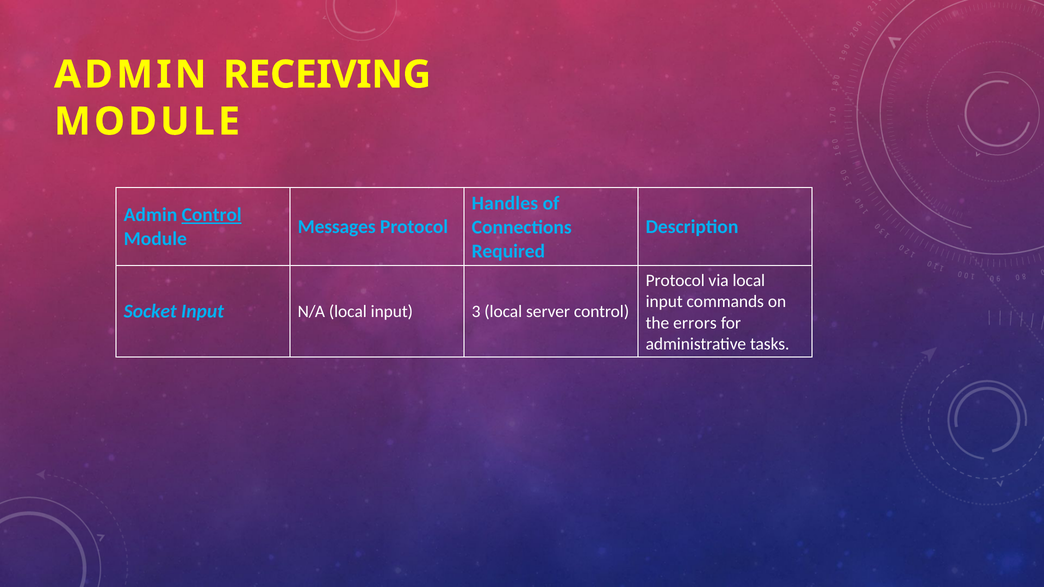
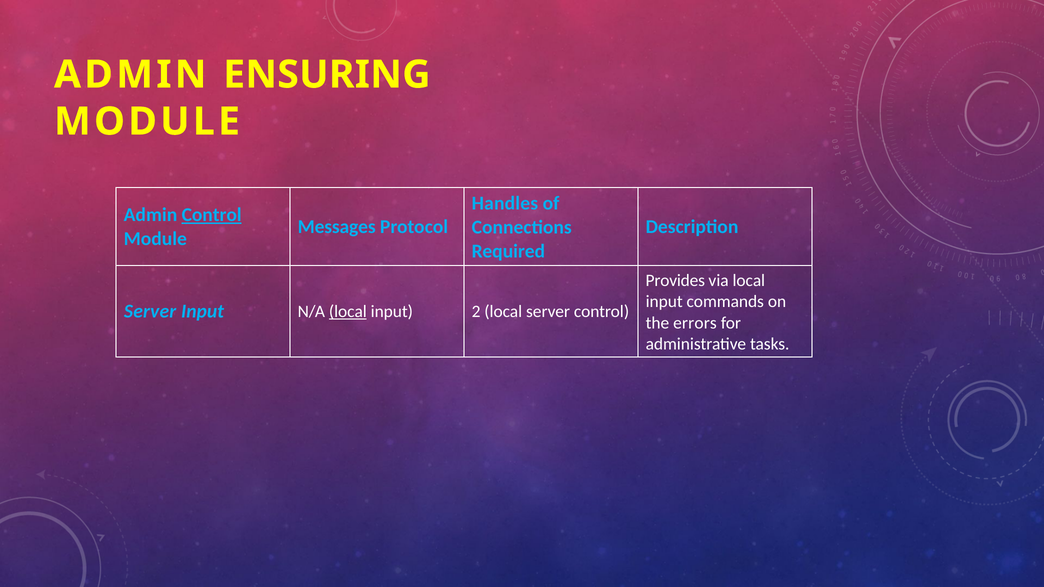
RECEIVING: RECEIVING -> ENSURING
Protocol at (675, 280): Protocol -> Provides
Socket at (150, 312): Socket -> Server
local at (348, 312) underline: none -> present
3: 3 -> 2
